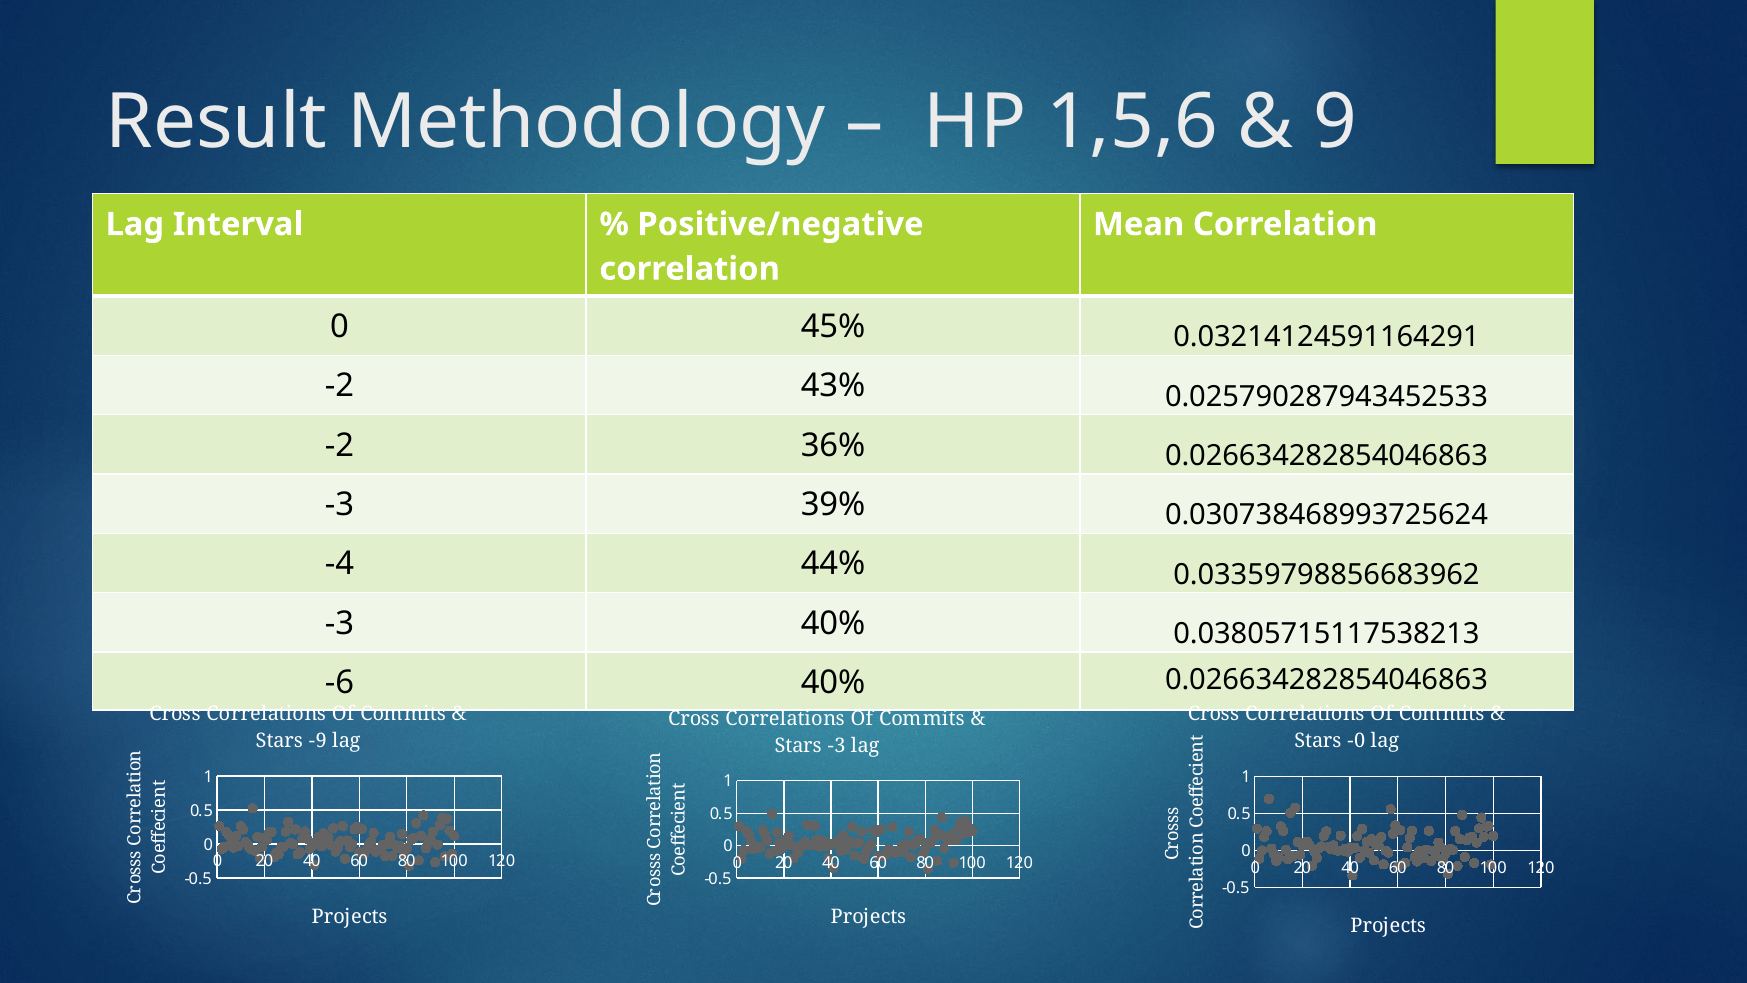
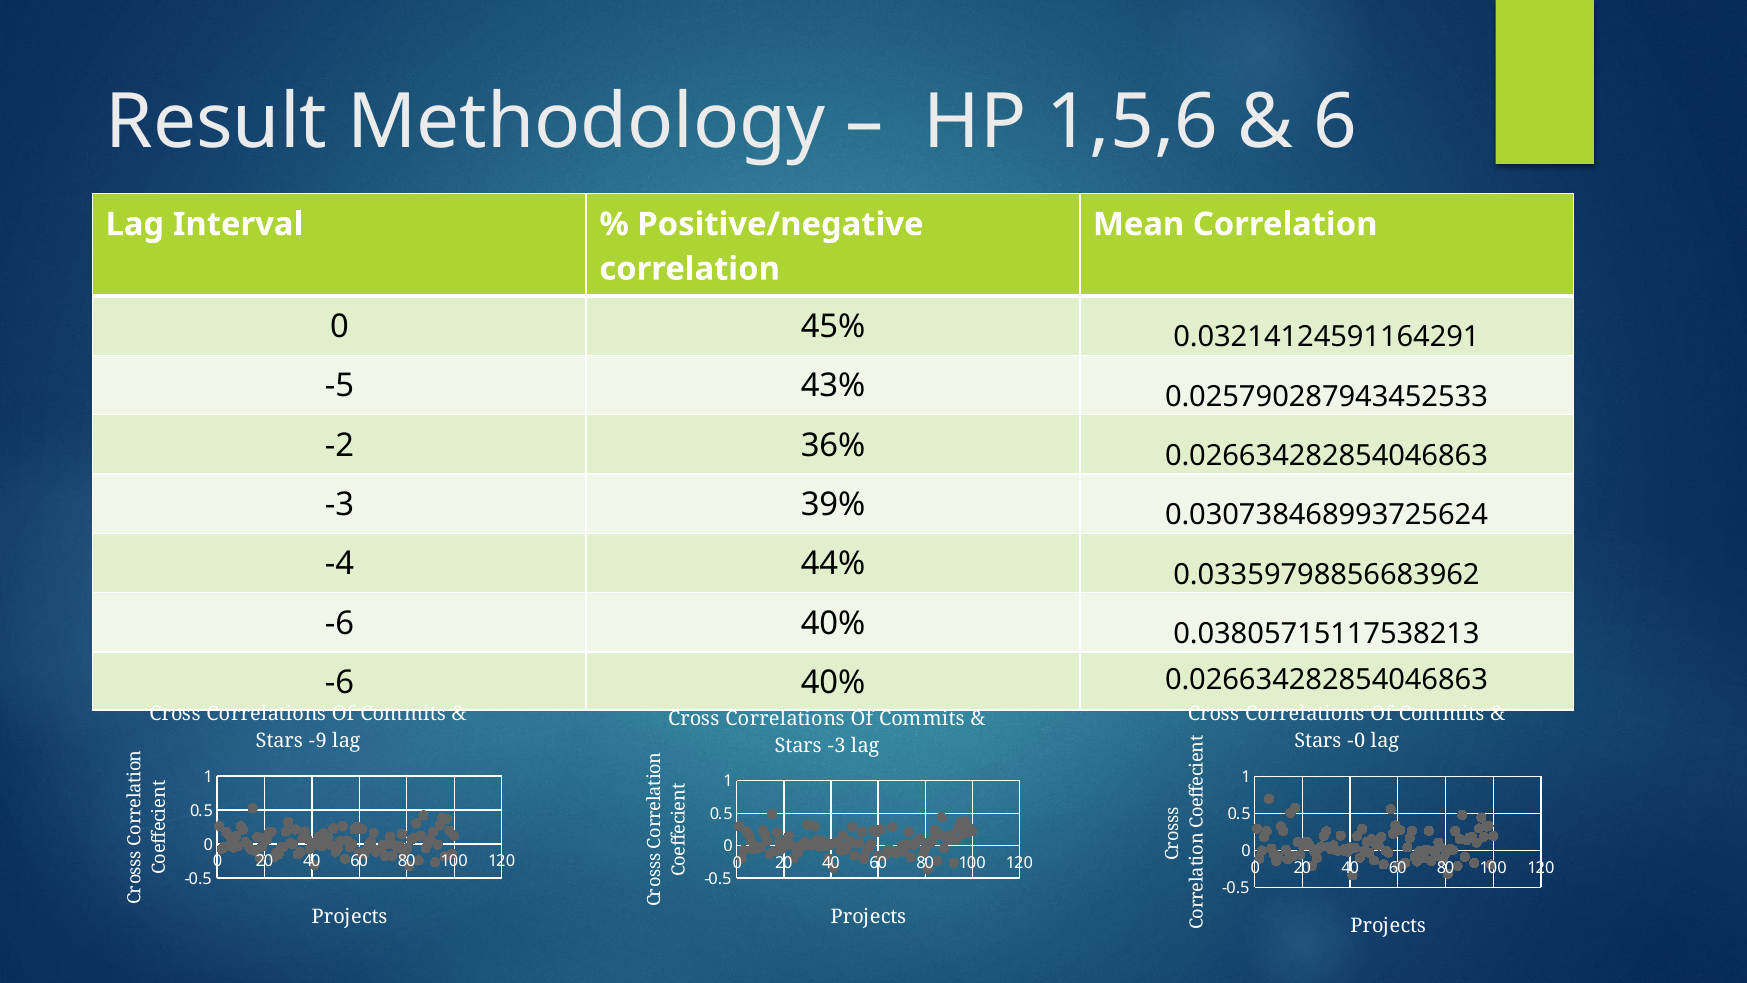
9: 9 -> 6
-2 at (339, 386): -2 -> -5
-3 at (339, 623): -3 -> -6
